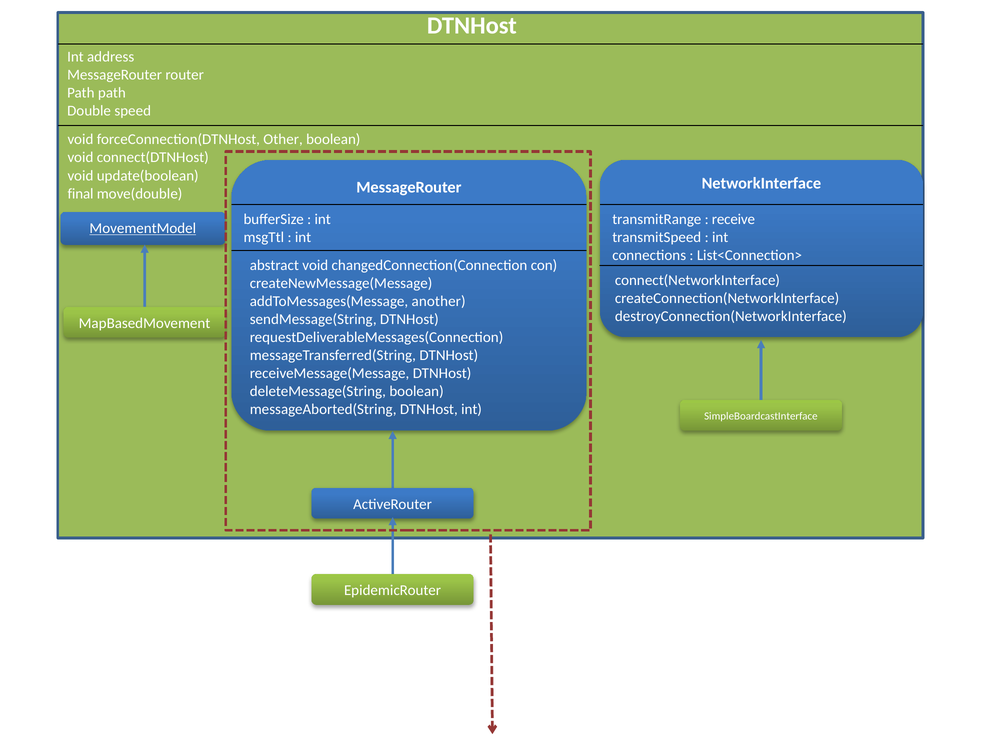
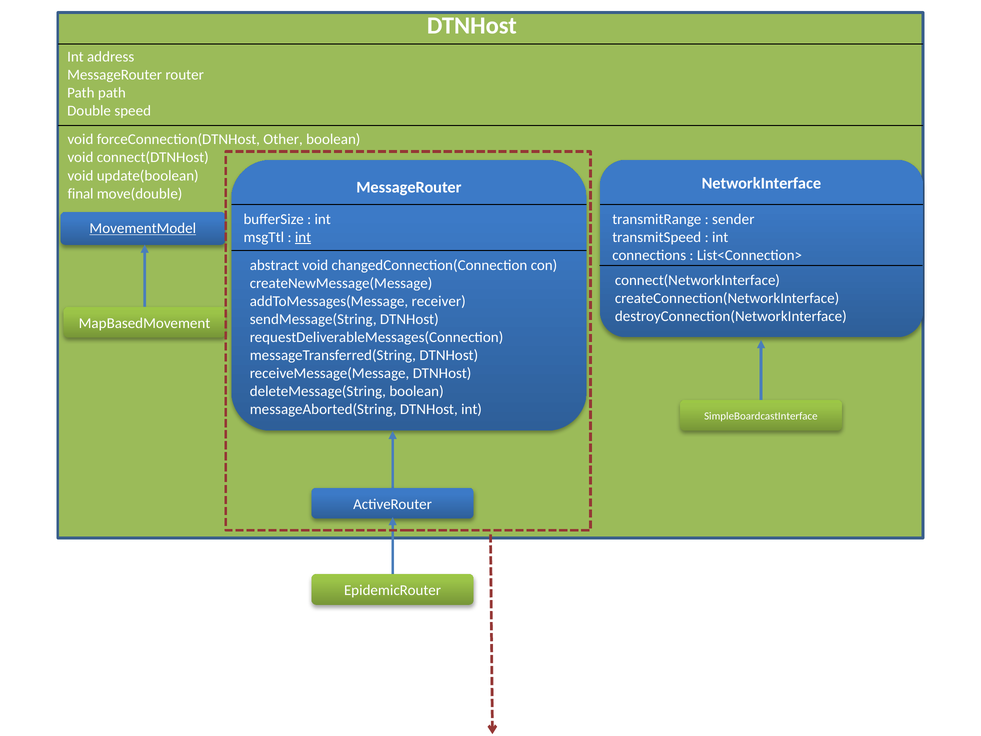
receive: receive -> sender
int at (303, 237) underline: none -> present
another: another -> receiver
